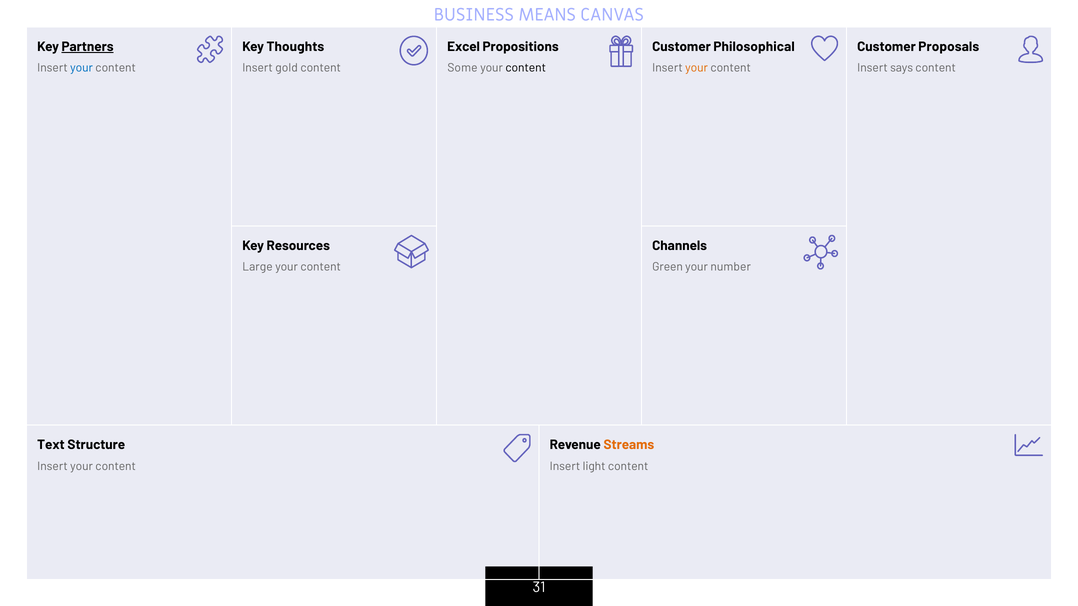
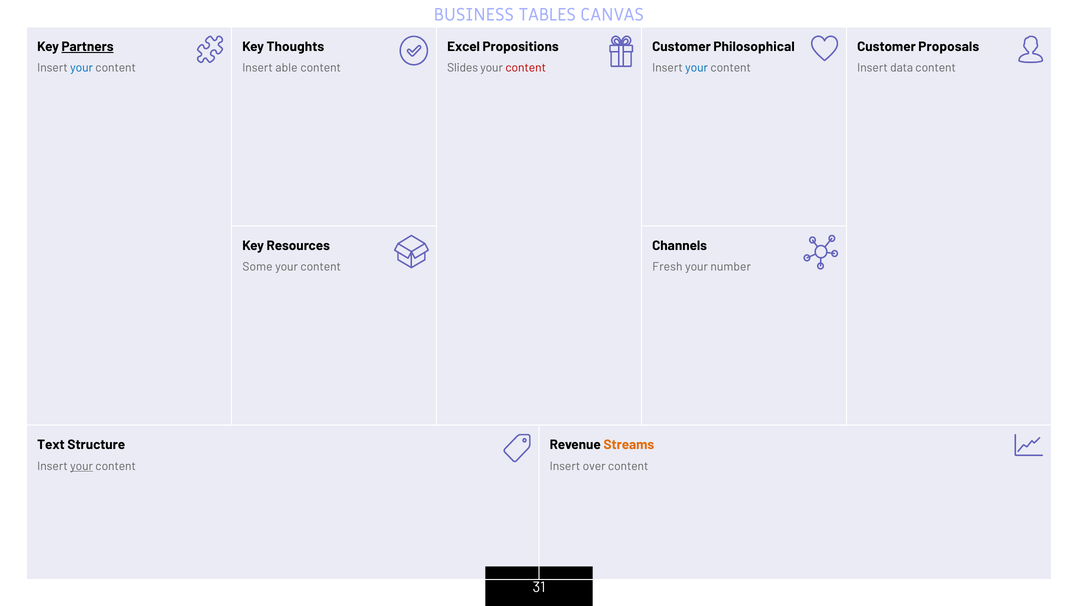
MEANS: MEANS -> TABLES
gold: gold -> able
Some: Some -> Slides
content at (526, 68) colour: black -> red
your at (697, 68) colour: orange -> blue
says: says -> data
Large: Large -> Some
Green: Green -> Fresh
your at (82, 466) underline: none -> present
light: light -> over
